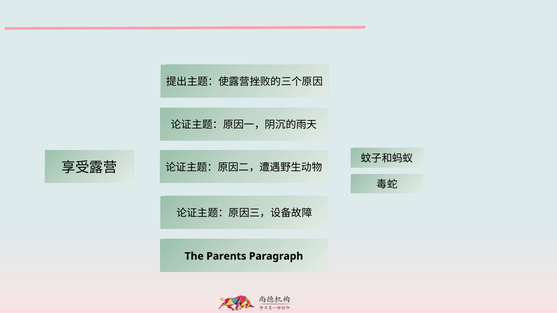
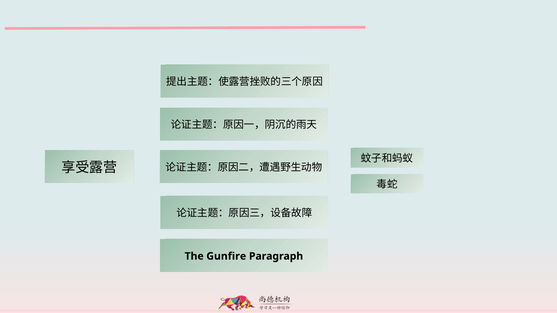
Parents: Parents -> Gunfire
